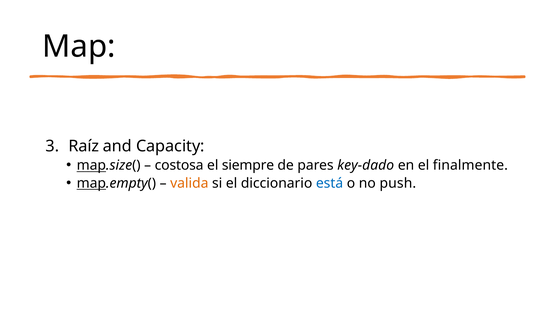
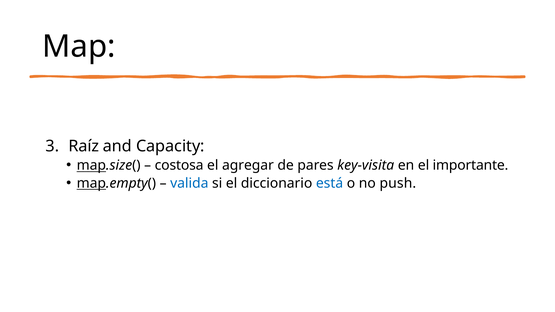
siempre: siempre -> agregar
key-dado: key-dado -> key-visita
finalmente: finalmente -> importante
valida colour: orange -> blue
